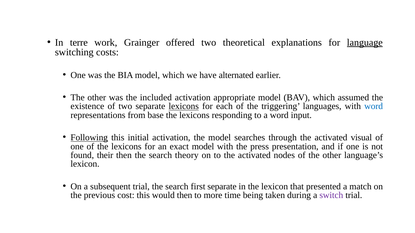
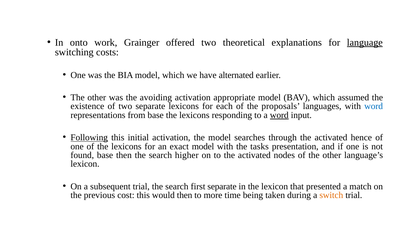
terre: terre -> onto
included: included -> avoiding
lexicons at (184, 106) underline: present -> none
triggering: triggering -> proposals
word at (279, 115) underline: none -> present
visual: visual -> hence
press: press -> tasks
found their: their -> base
theory: theory -> higher
switch colour: purple -> orange
